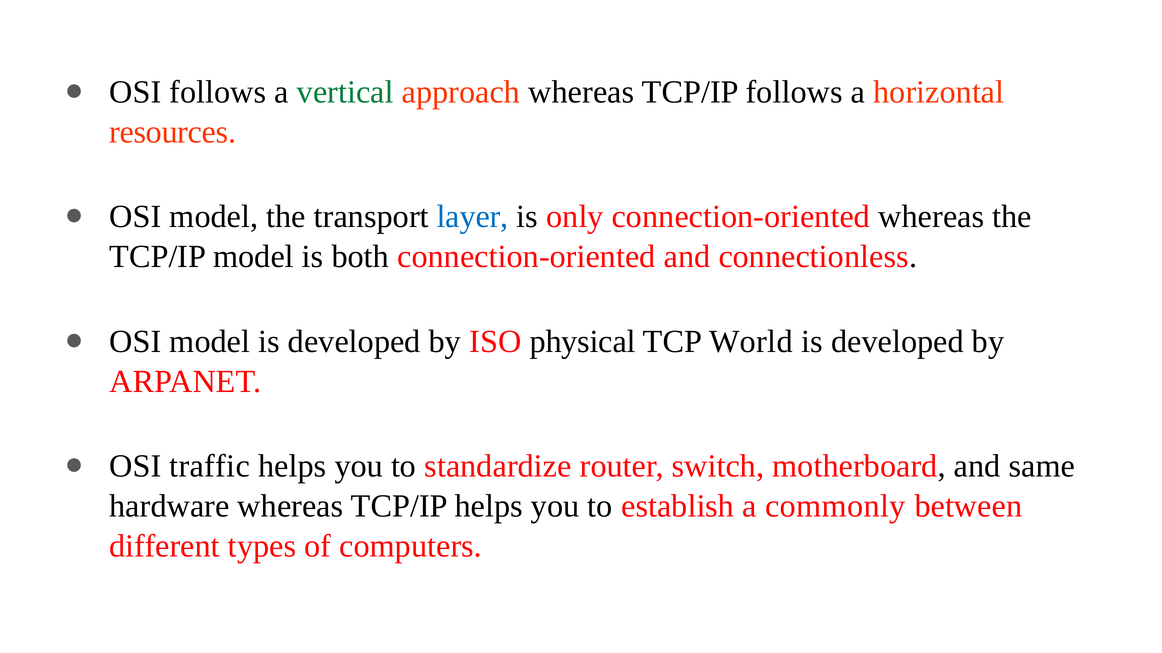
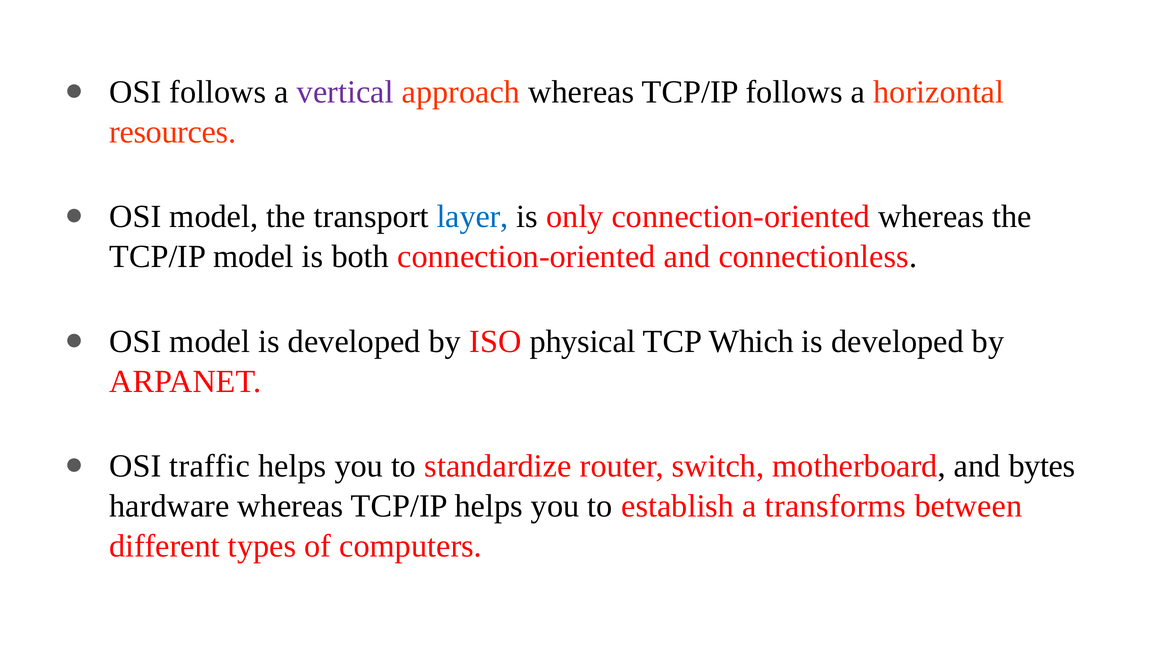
vertical colour: green -> purple
World: World -> Which
same: same -> bytes
commonly: commonly -> transforms
